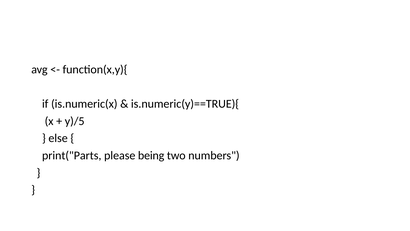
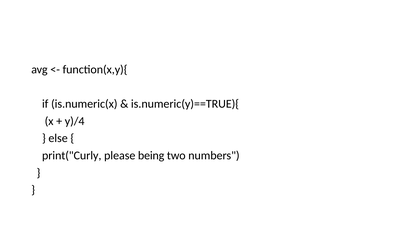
y)/5: y)/5 -> y)/4
print("Parts: print("Parts -> print("Curly
